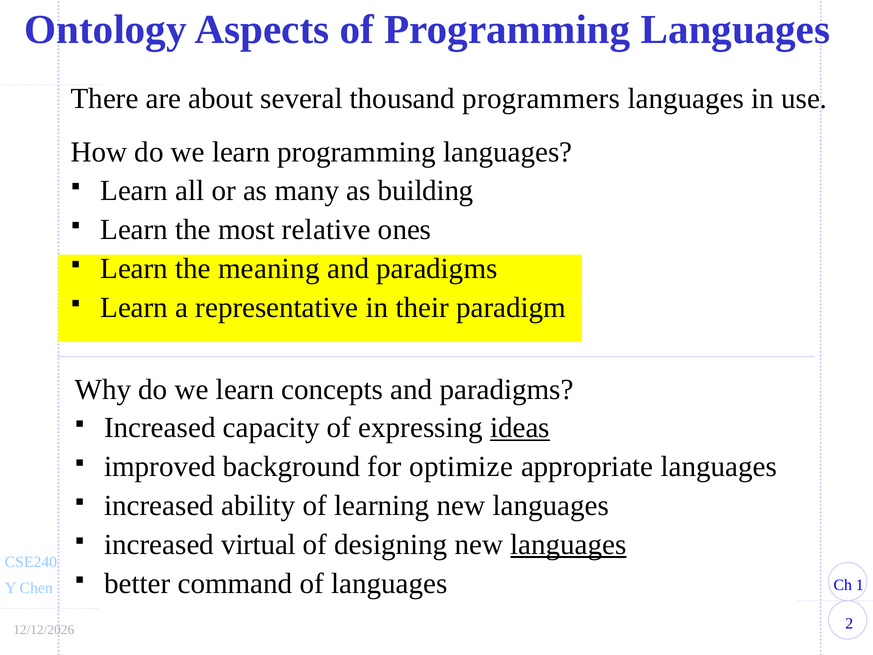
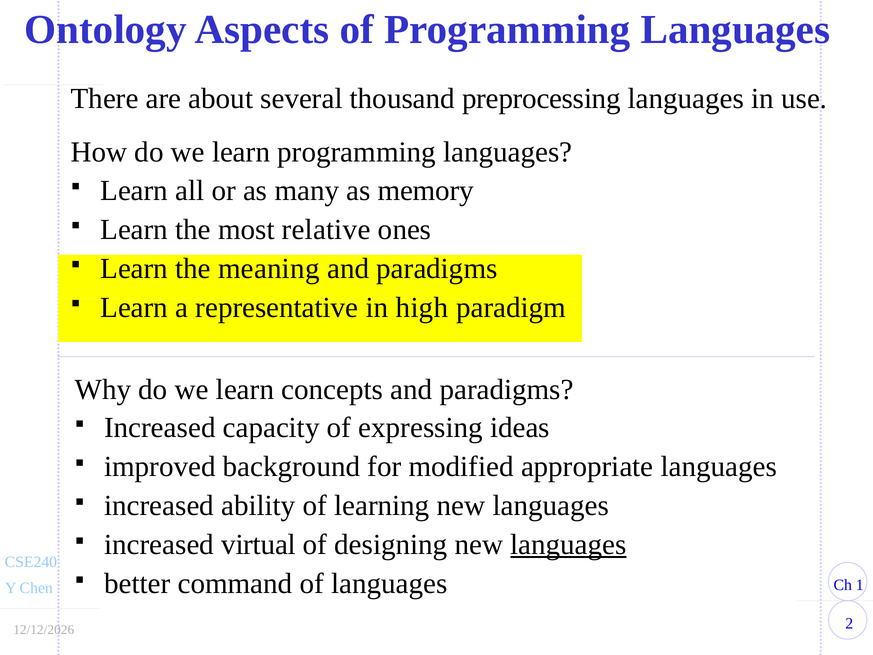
programmers: programmers -> preprocessing
building: building -> memory
their: their -> high
ideas underline: present -> none
optimize: optimize -> modified
